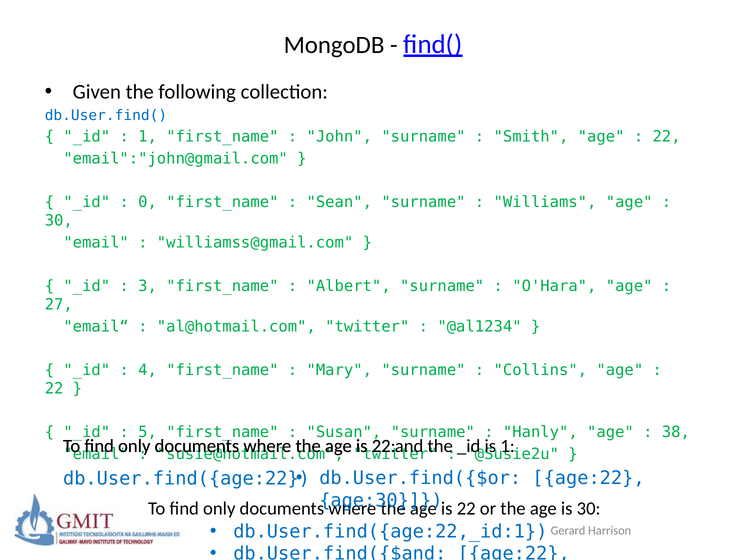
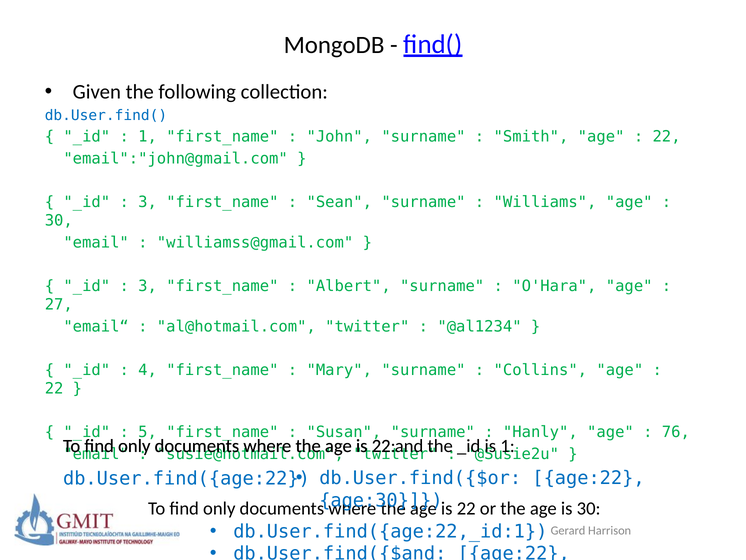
0 at (148, 202): 0 -> 3
38: 38 -> 76
